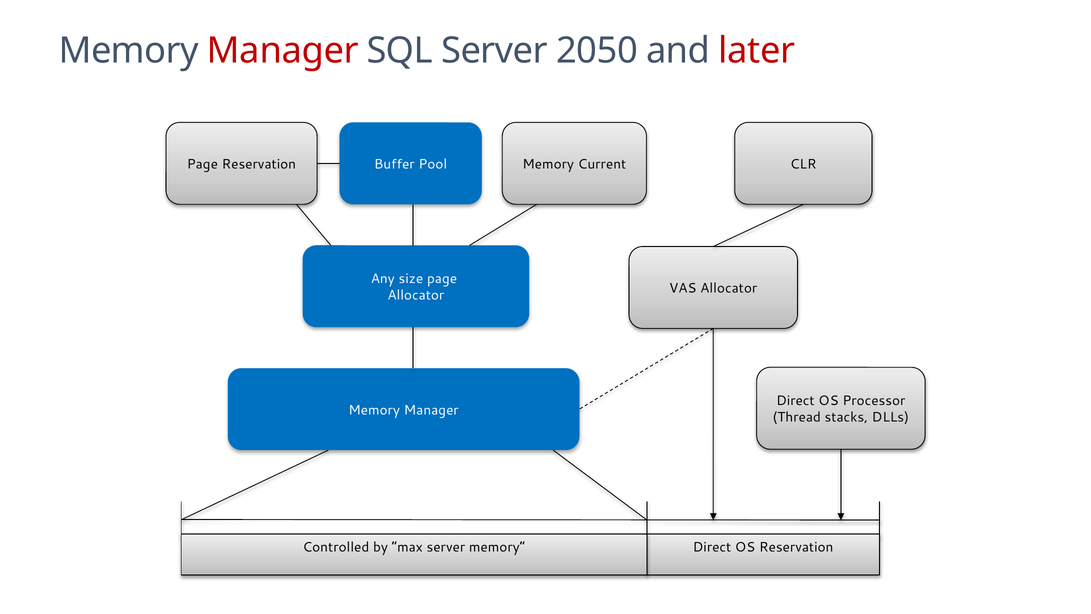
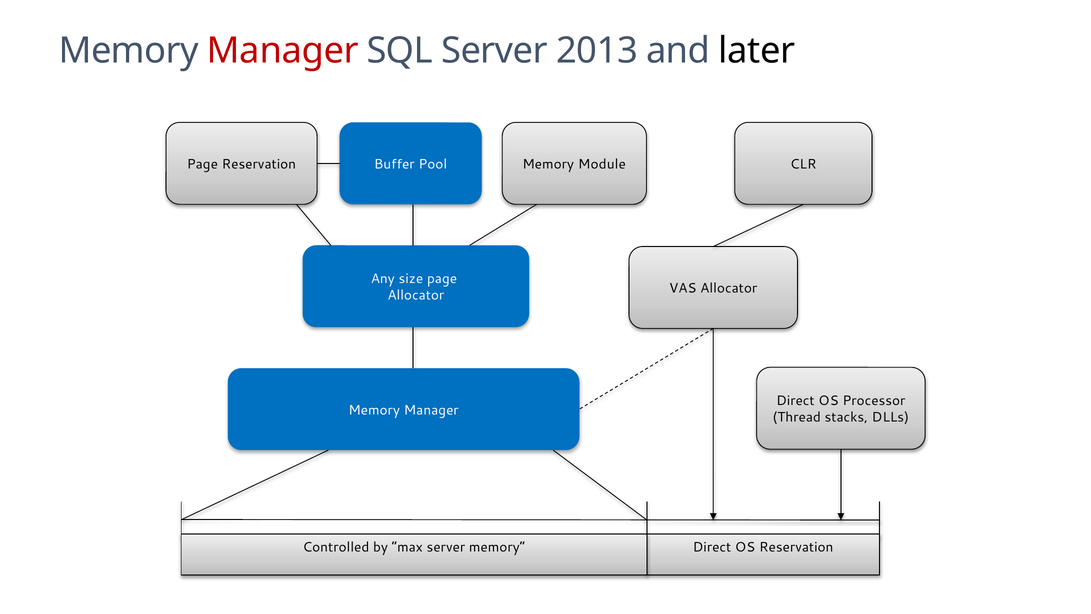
2050: 2050 -> 2013
later colour: red -> black
Current: Current -> Module
